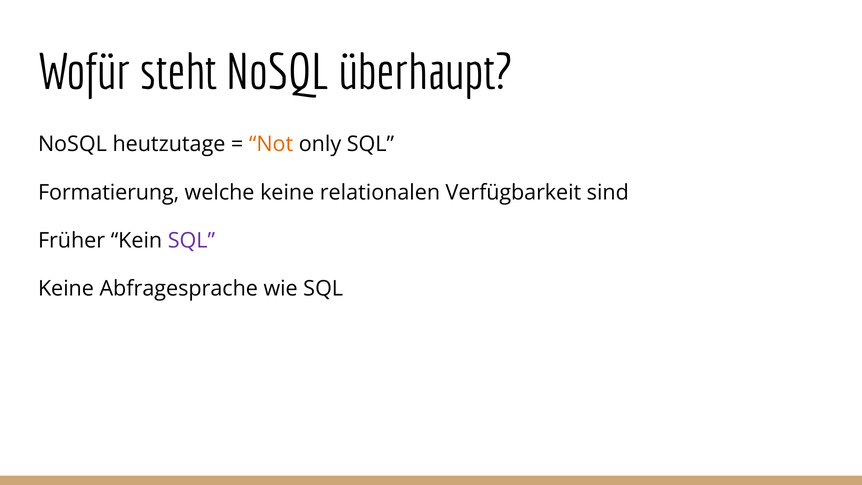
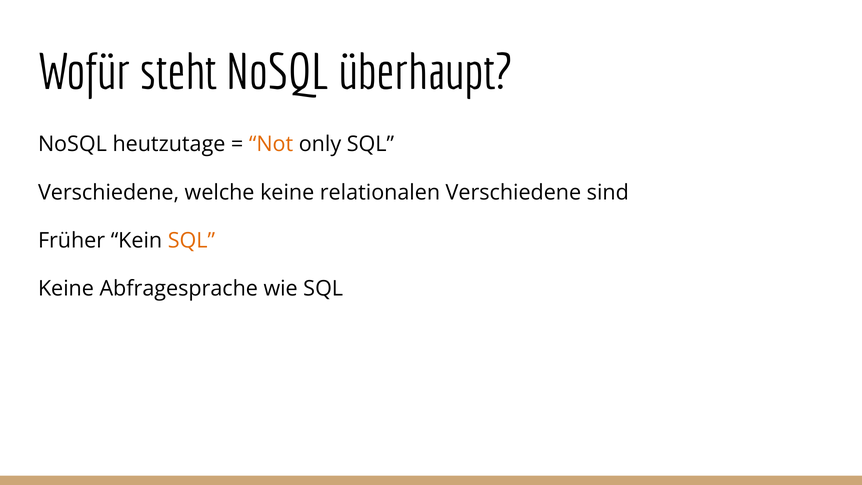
Formatierung at (109, 192): Formatierung -> Verschiedene
relationalen Verfügbarkeit: Verfügbarkeit -> Verschiedene
SQL at (191, 240) colour: purple -> orange
